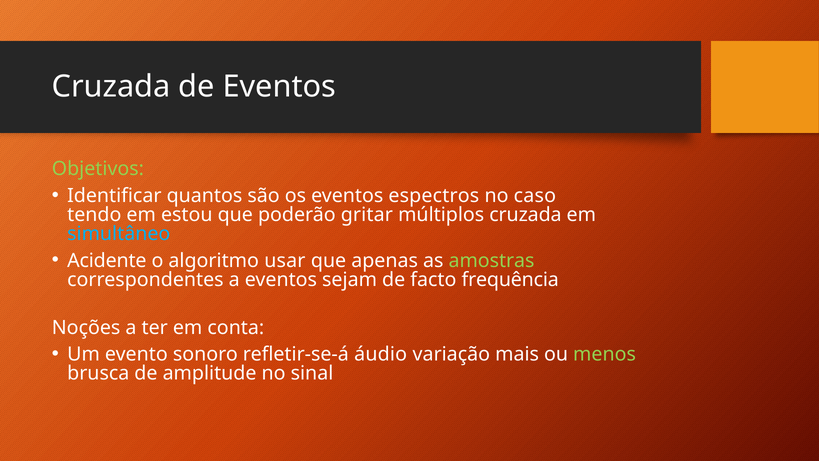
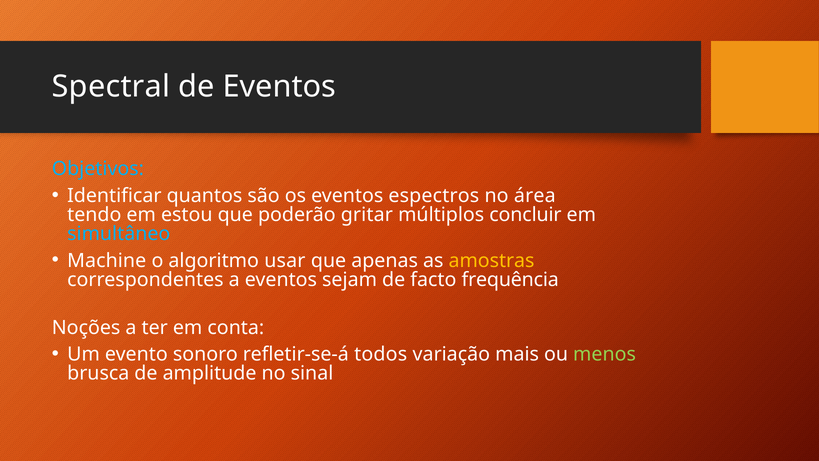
Cruzada at (111, 87): Cruzada -> Spectral
Objetivos colour: light green -> light blue
caso: caso -> área
múltiplos cruzada: cruzada -> concluir
Acidente: Acidente -> Machine
amostras colour: light green -> yellow
áudio: áudio -> todos
